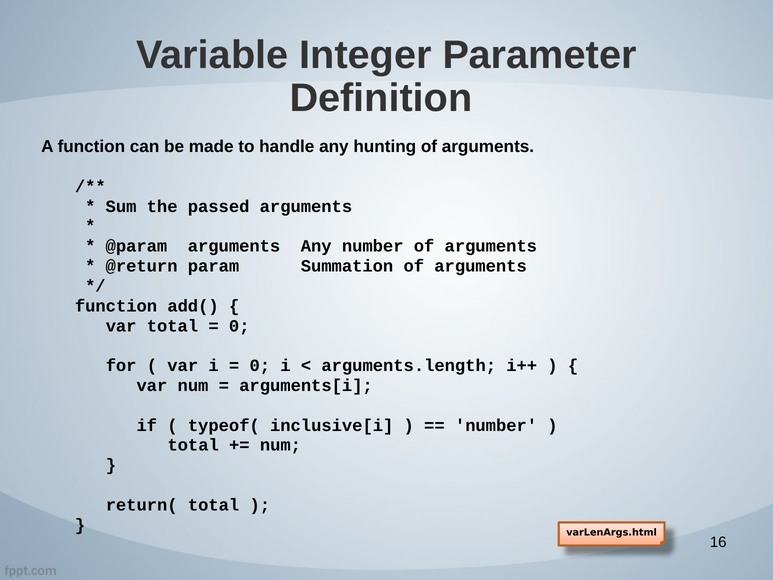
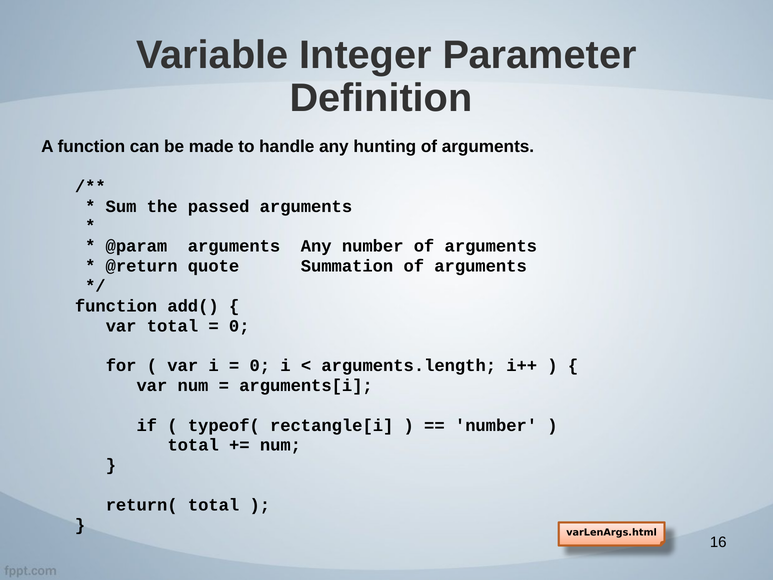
param: param -> quote
inclusive[i: inclusive[i -> rectangle[i
